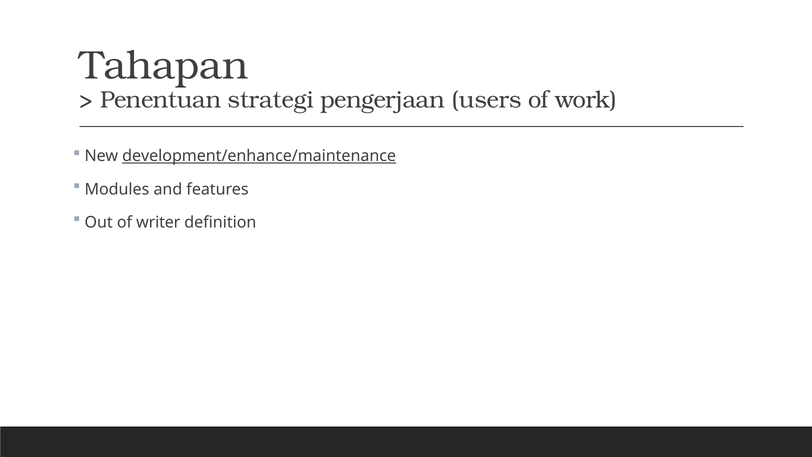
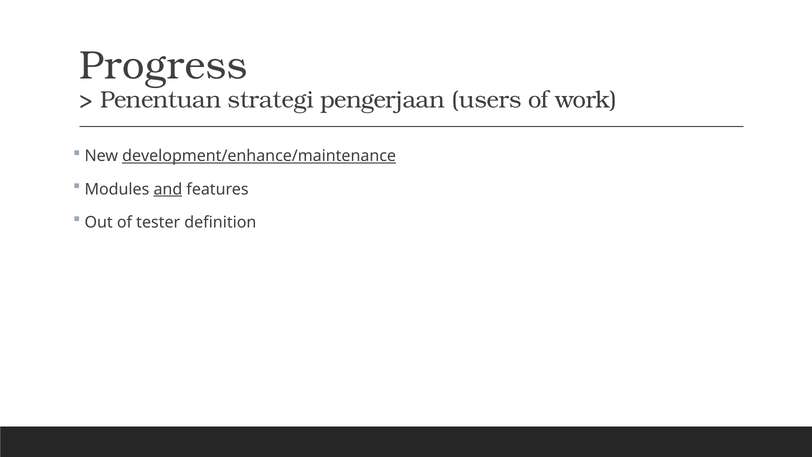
Tahapan: Tahapan -> Progress
and underline: none -> present
writer: writer -> tester
